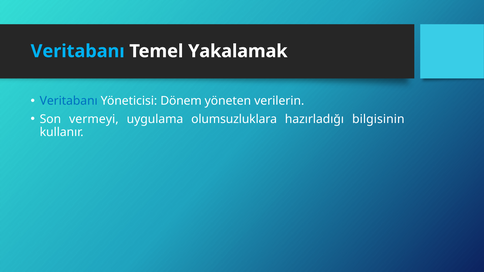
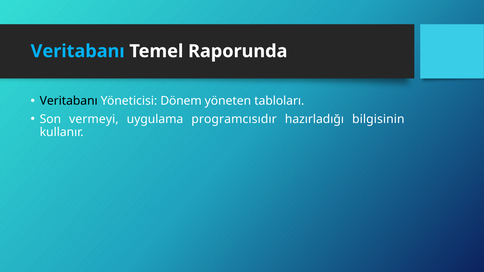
Yakalamak: Yakalamak -> Raporunda
Veritabanı at (69, 101) colour: blue -> black
verilerin: verilerin -> tabloları
olumsuzluklara: olumsuzluklara -> programcısıdır
